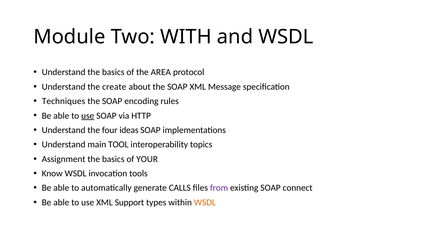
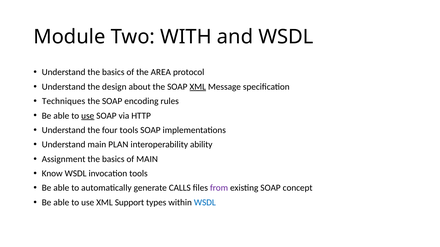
create: create -> design
XML at (198, 87) underline: none -> present
four ideas: ideas -> tools
TOOL: TOOL -> PLAN
topics: topics -> ability
of YOUR: YOUR -> MAIN
connect: connect -> concept
WSDL at (205, 203) colour: orange -> blue
